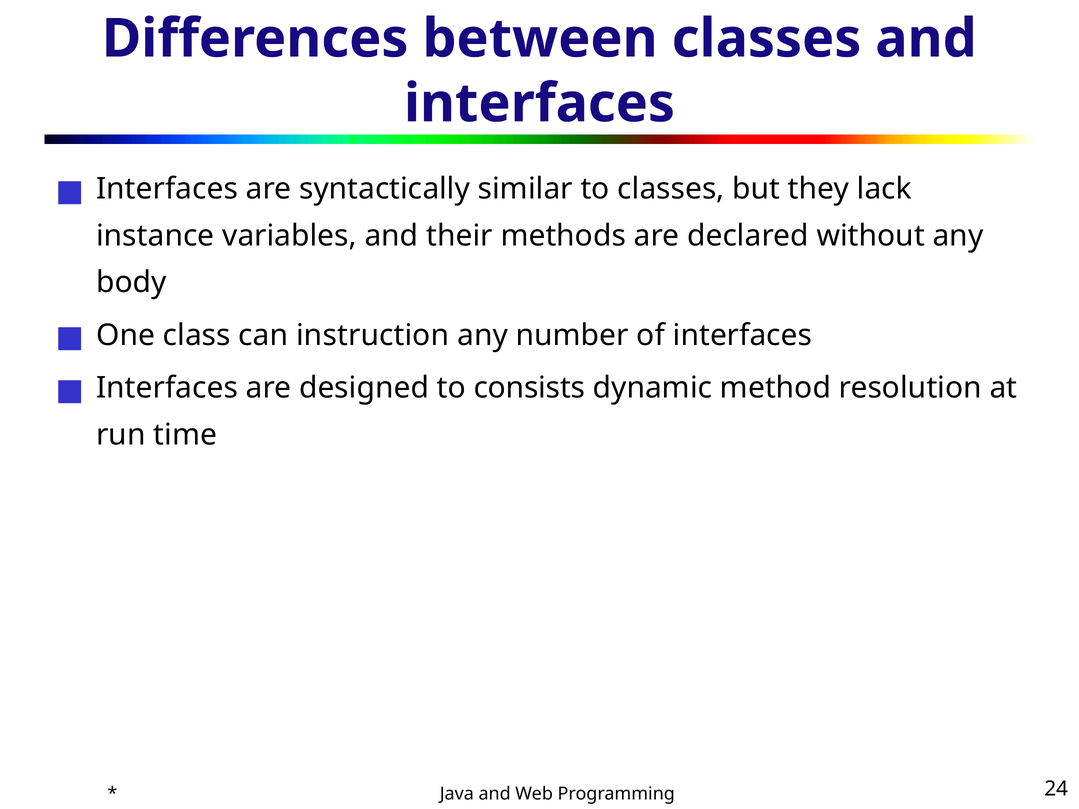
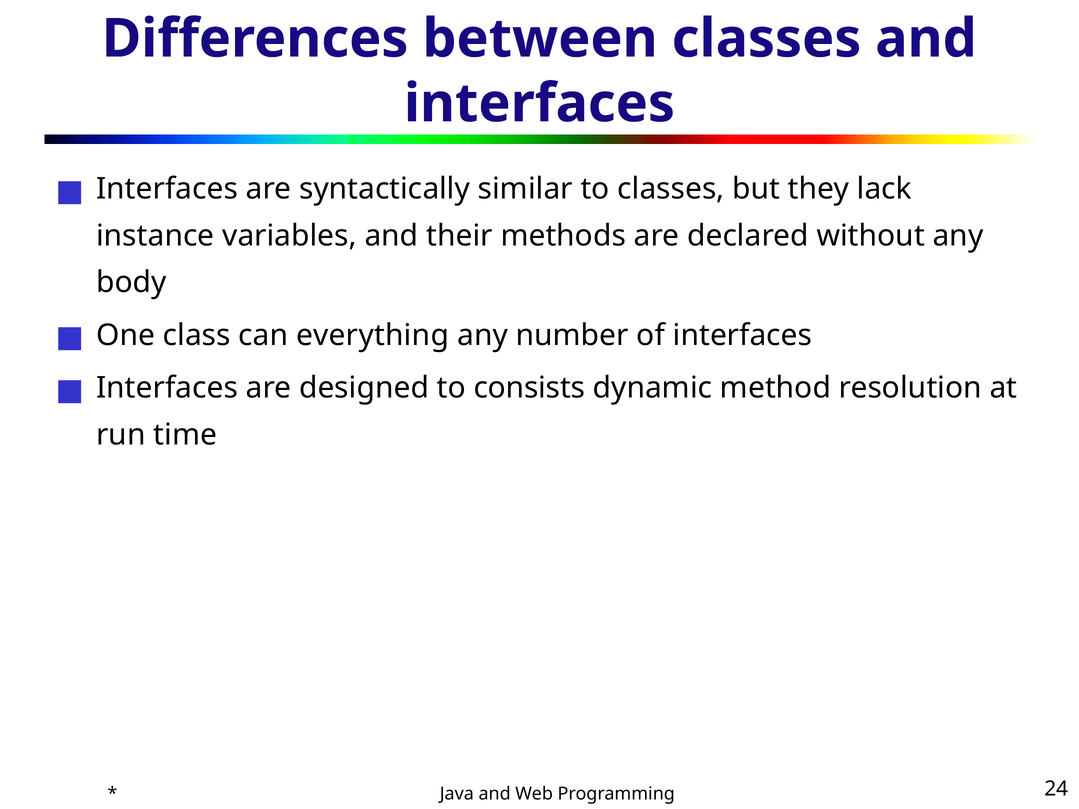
instruction: instruction -> everything
